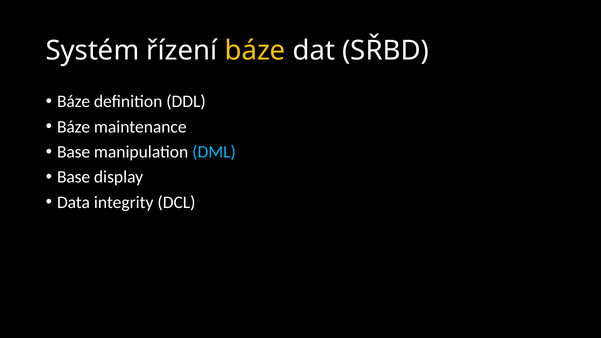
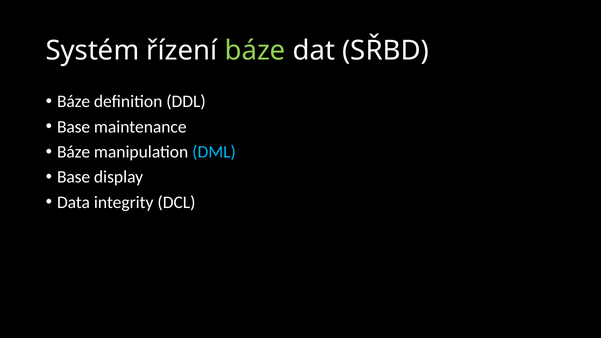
báze at (255, 50) colour: yellow -> light green
Báze at (74, 127): Báze -> Base
Base at (74, 152): Base -> Báze
